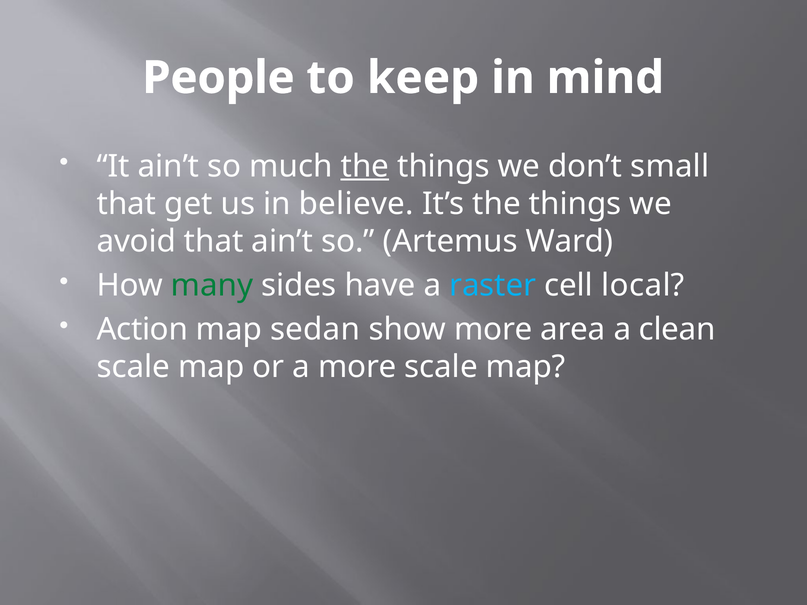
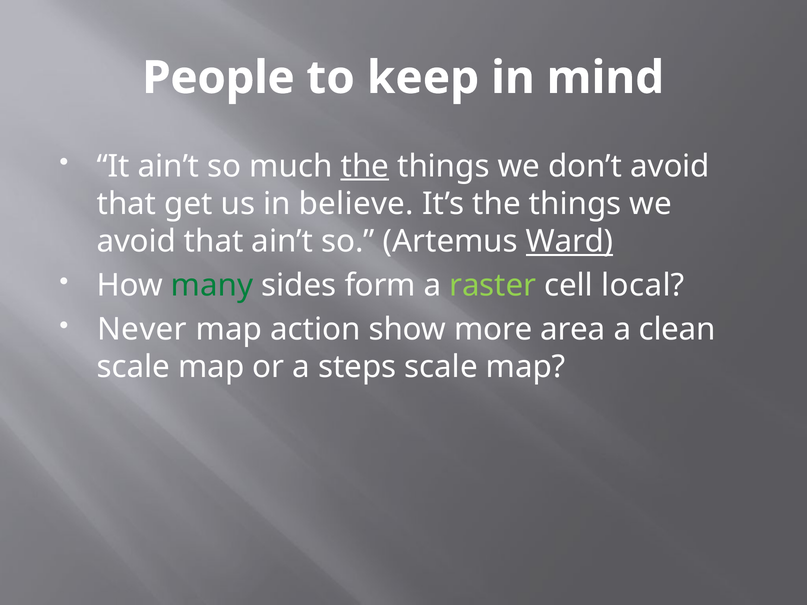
don’t small: small -> avoid
Ward underline: none -> present
have: have -> form
raster colour: light blue -> light green
Action: Action -> Never
sedan: sedan -> action
a more: more -> steps
